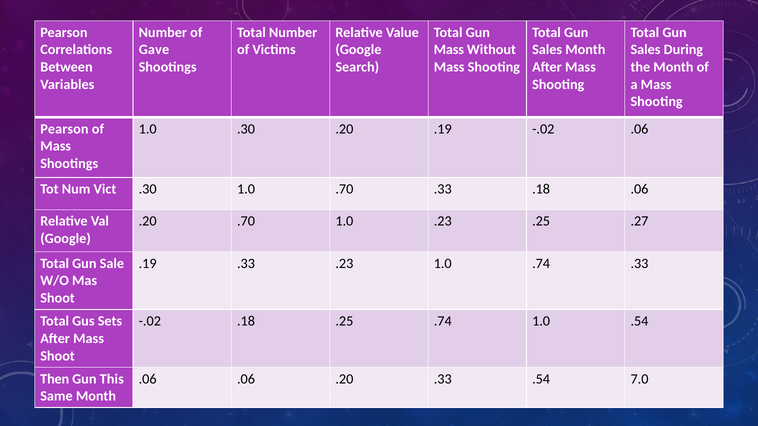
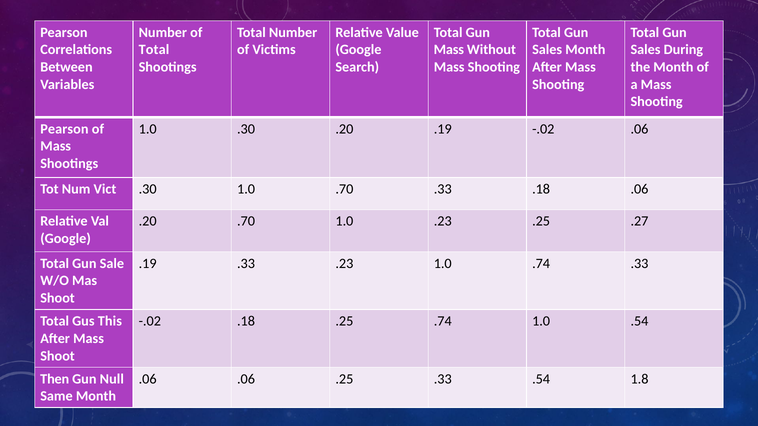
Gave at (154, 50): Gave -> Total
Sets: Sets -> This
This: This -> Null
.06 .20: .20 -> .25
7.0: 7.0 -> 1.8
